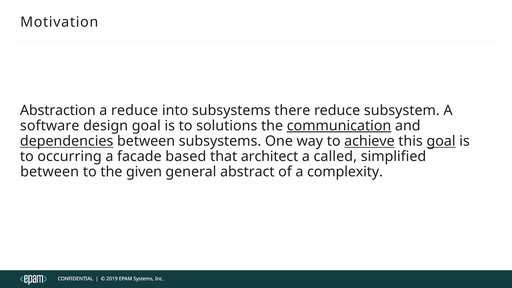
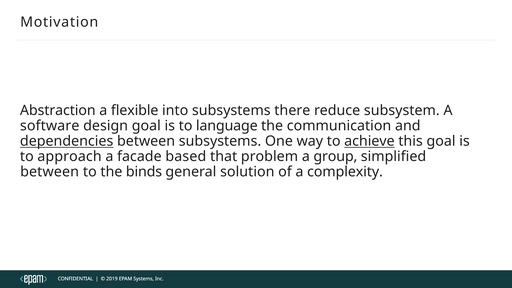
a reduce: reduce -> ﬂexible
solutions: solutions -> language
communication underline: present -> none
goal at (441, 141) underline: present -> none
occurring: occurring -> approach
architect: architect -> problem
called: called -> group
given: given -> binds
abstract: abstract -> solution
